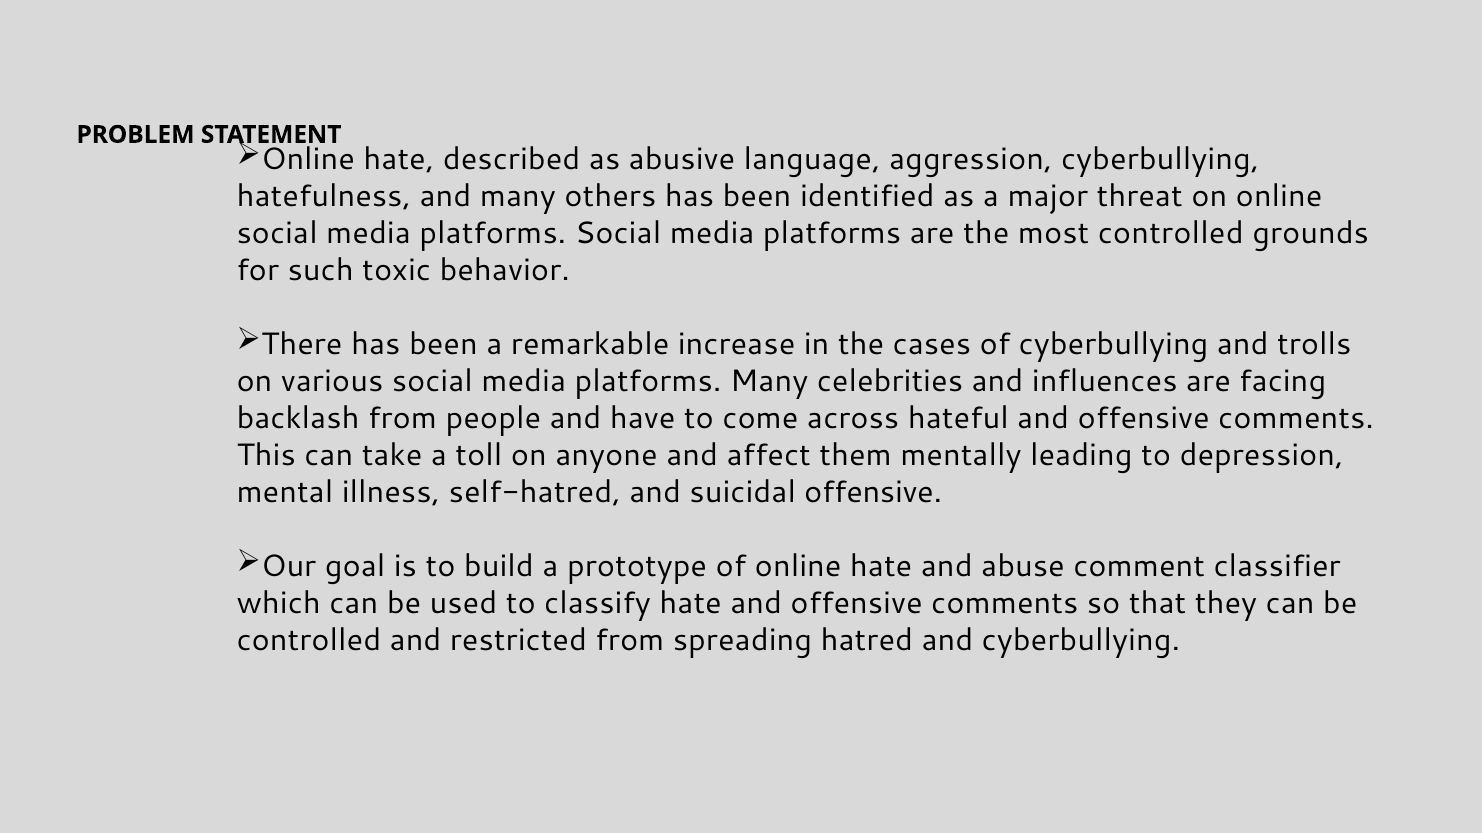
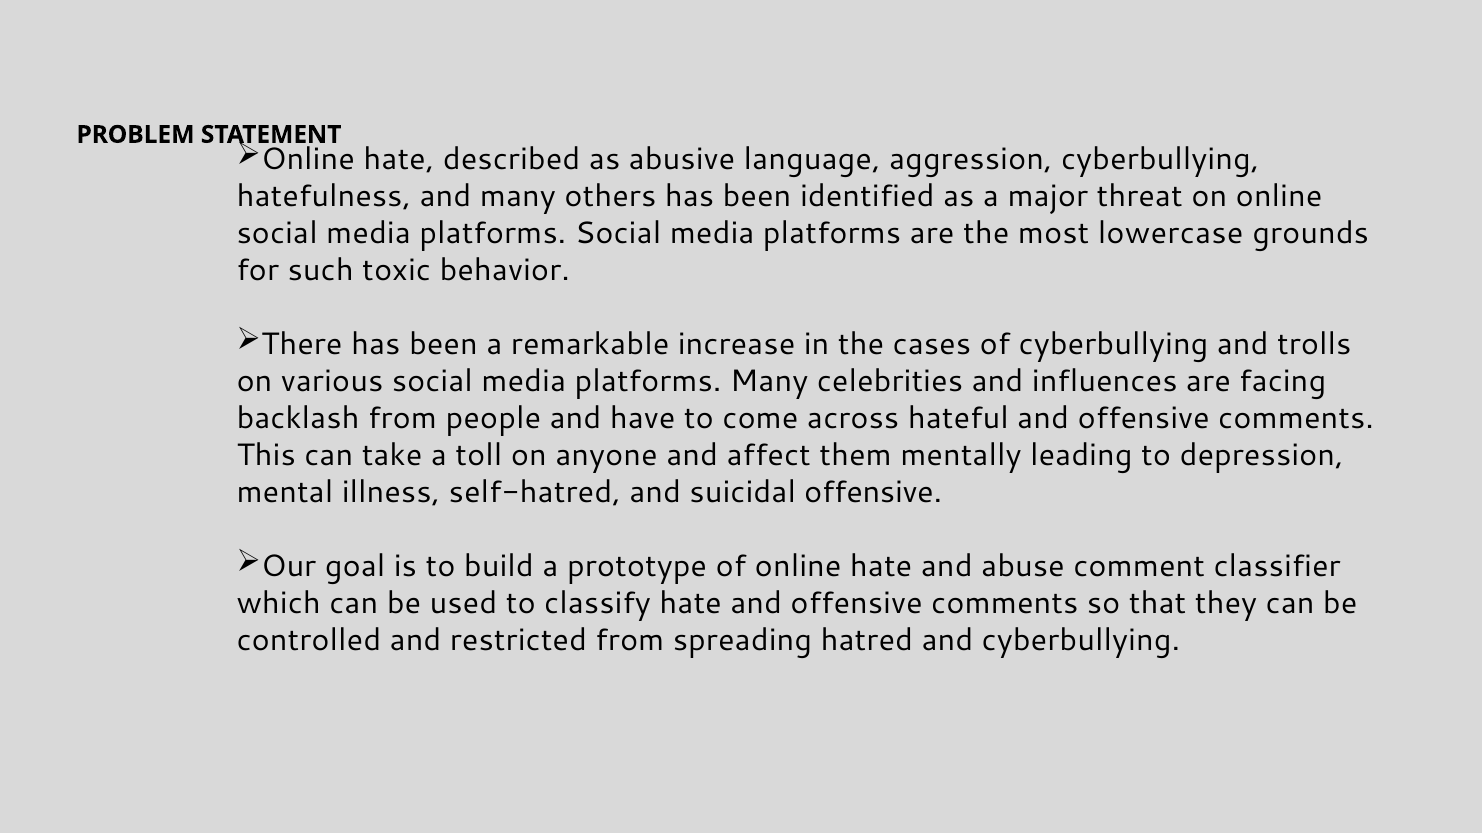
most controlled: controlled -> lowercase
